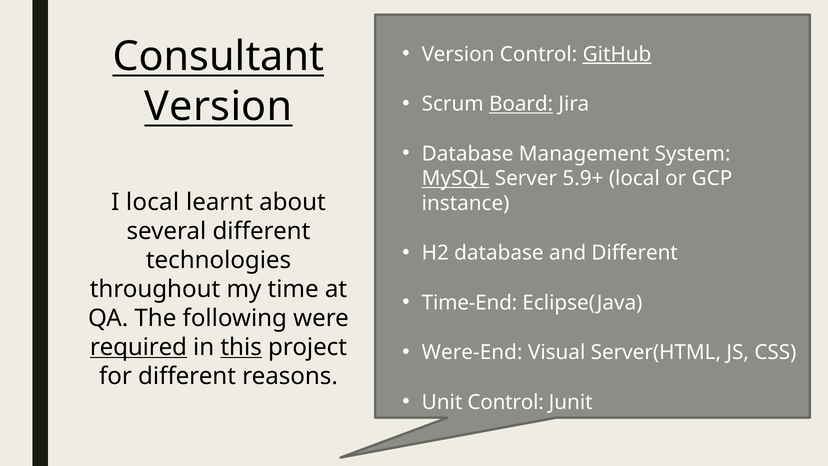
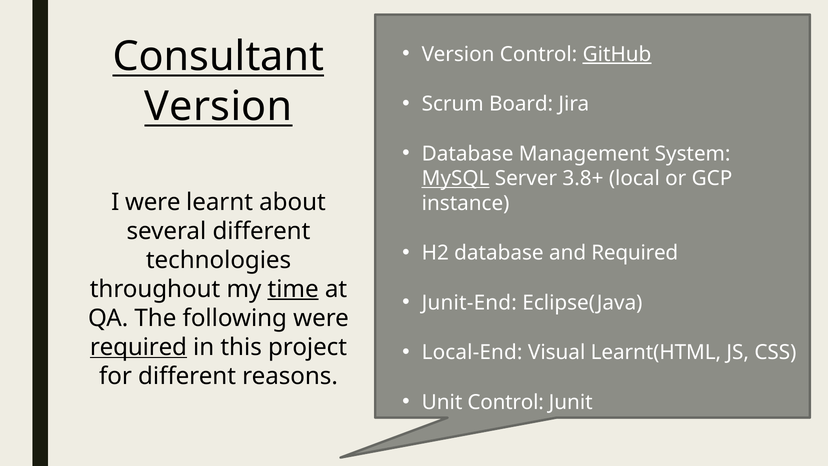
Board underline: present -> none
5.9+: 5.9+ -> 3.8+
I local: local -> were
and Different: Different -> Required
time underline: none -> present
Time-End: Time-End -> Junit-End
this underline: present -> none
Were-End: Were-End -> Local-End
Server(HTML: Server(HTML -> Learnt(HTML
